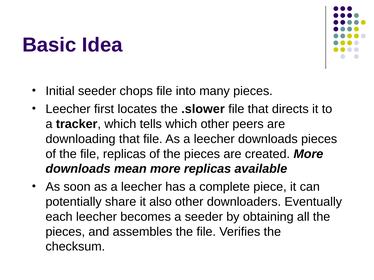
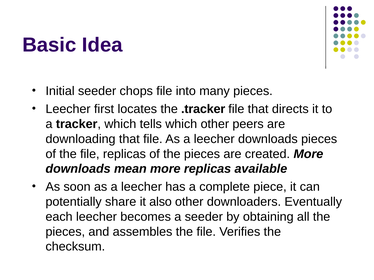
.slower: .slower -> .tracker
